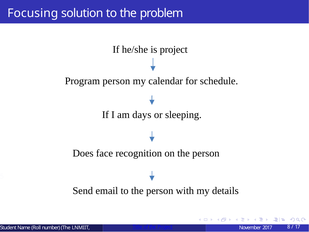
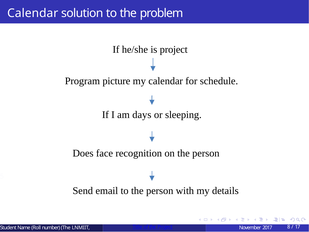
Focusing at (33, 13): Focusing -> Calendar
Program person: person -> picture
